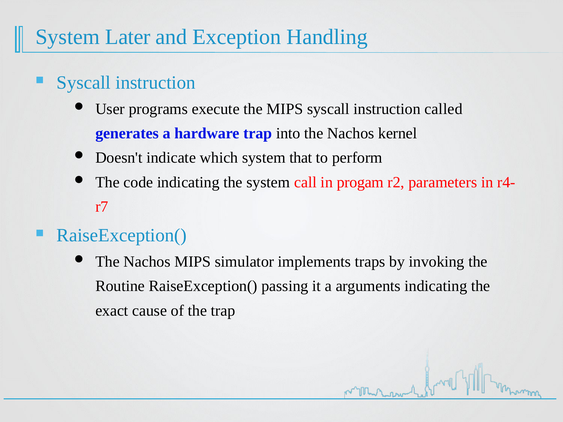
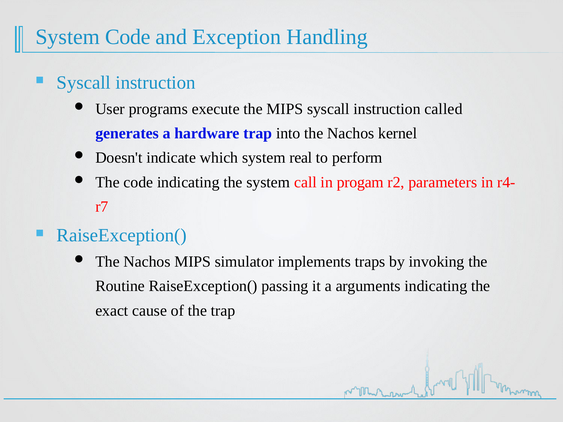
System Later: Later -> Code
that: that -> real
